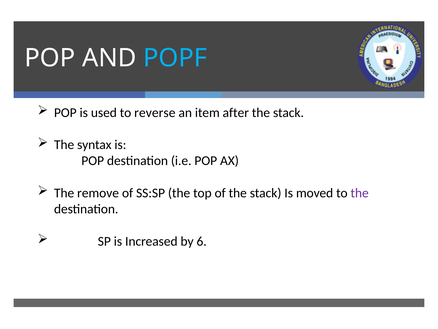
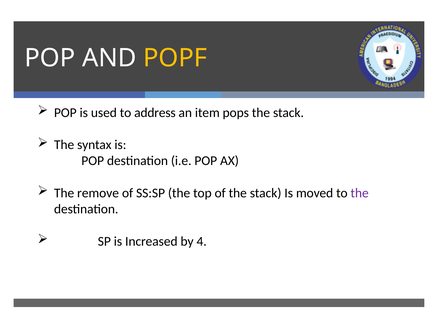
POPF colour: light blue -> yellow
reverse: reverse -> address
after: after -> pops
6: 6 -> 4
